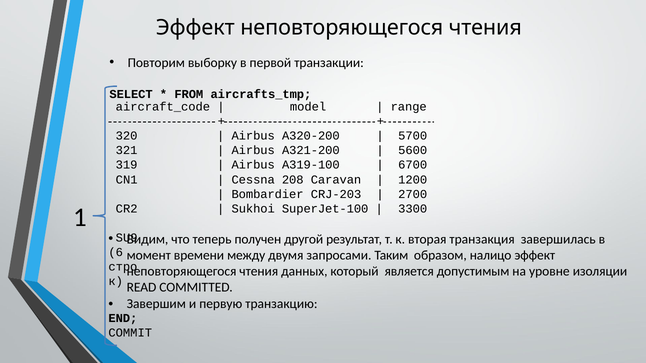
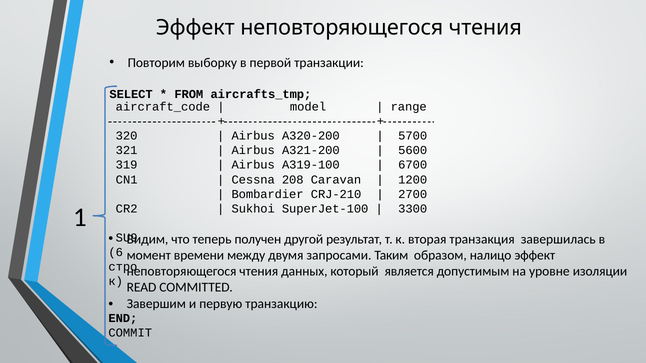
CRJ-203: CRJ-203 -> CRJ-210
